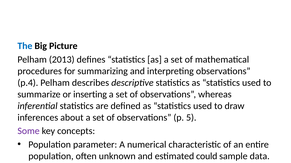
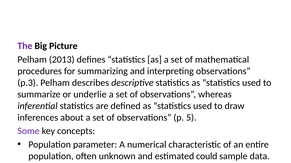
The colour: blue -> purple
p.4: p.4 -> p.3
inserting: inserting -> underlie
